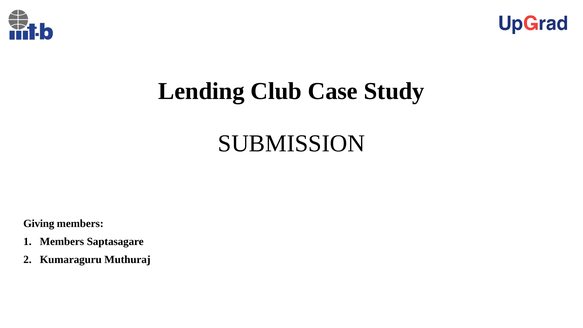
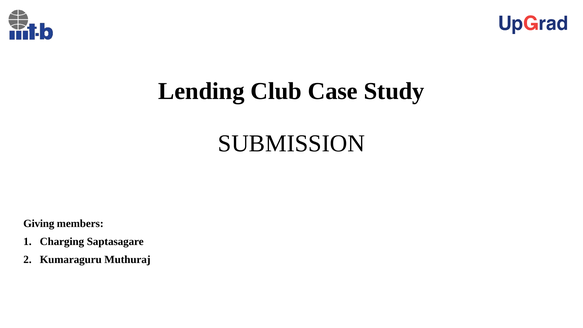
Members at (62, 241): Members -> Charging
